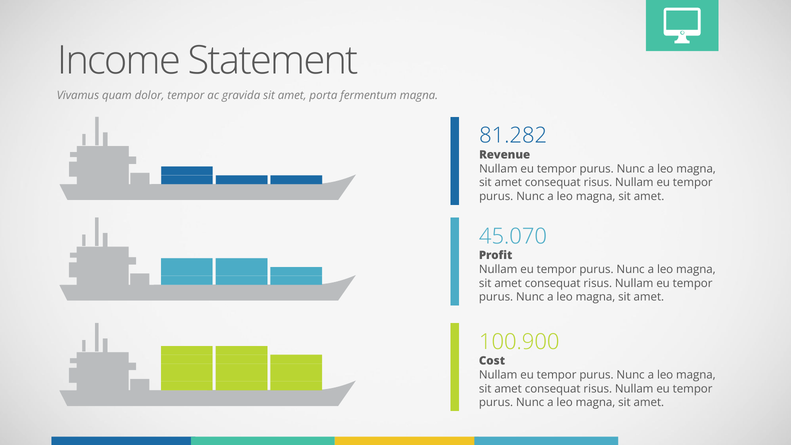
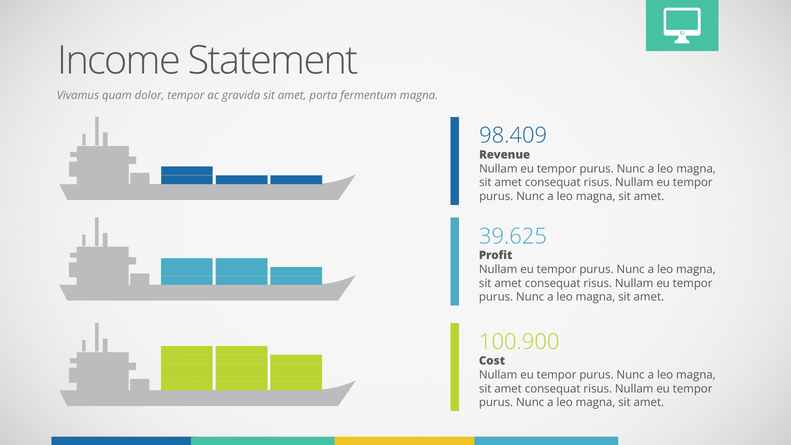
81.282: 81.282 -> 98.409
45.070: 45.070 -> 39.625
